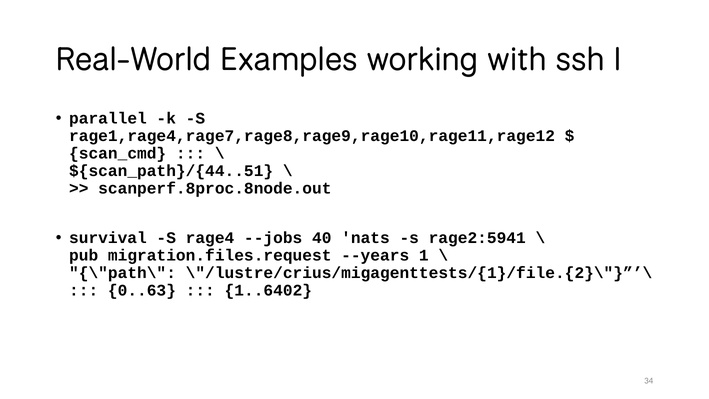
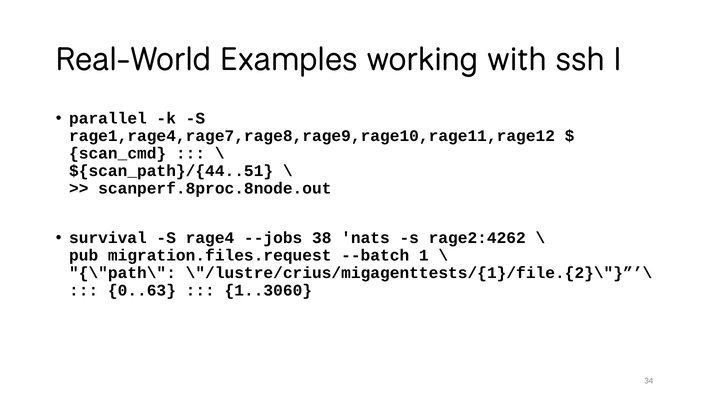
40: 40 -> 38
rage2:5941: rage2:5941 -> rage2:4262
--years: --years -> --batch
1..6402: 1..6402 -> 1..3060
